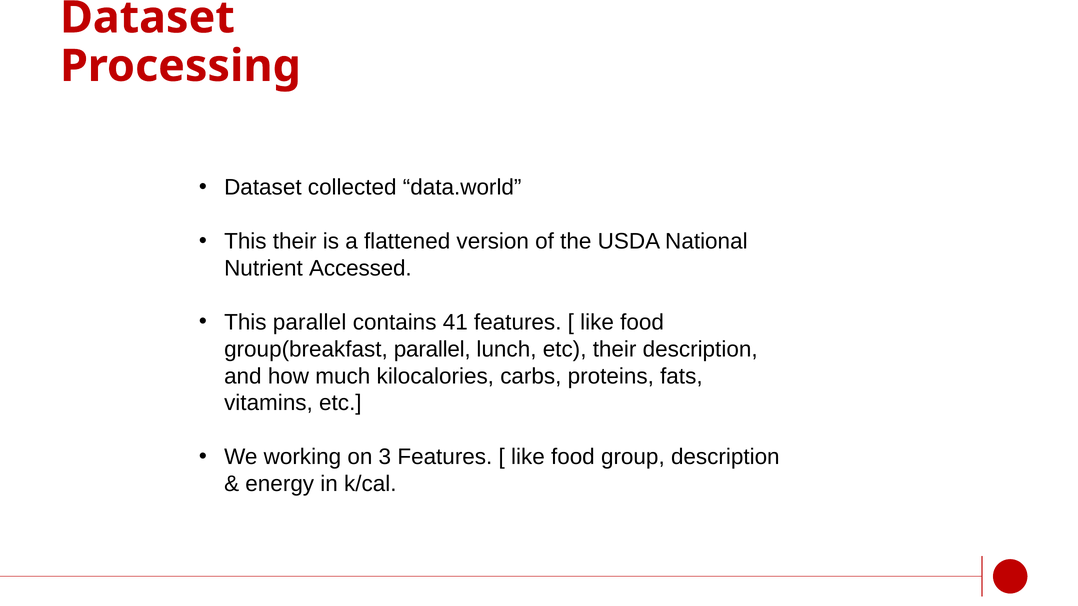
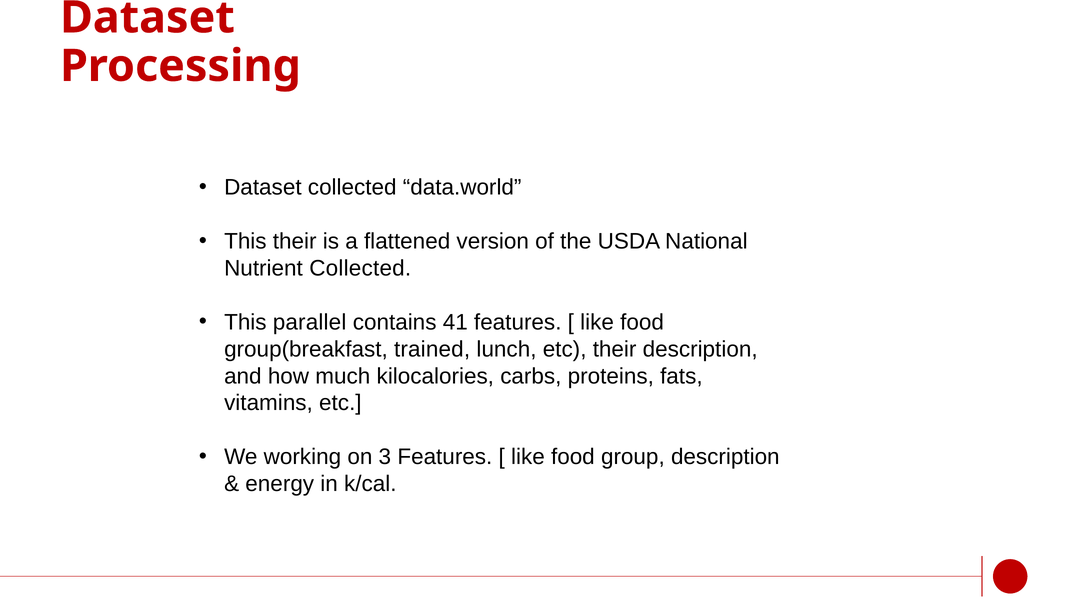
Nutrient Accessed: Accessed -> Collected
group(breakfast parallel: parallel -> trained
